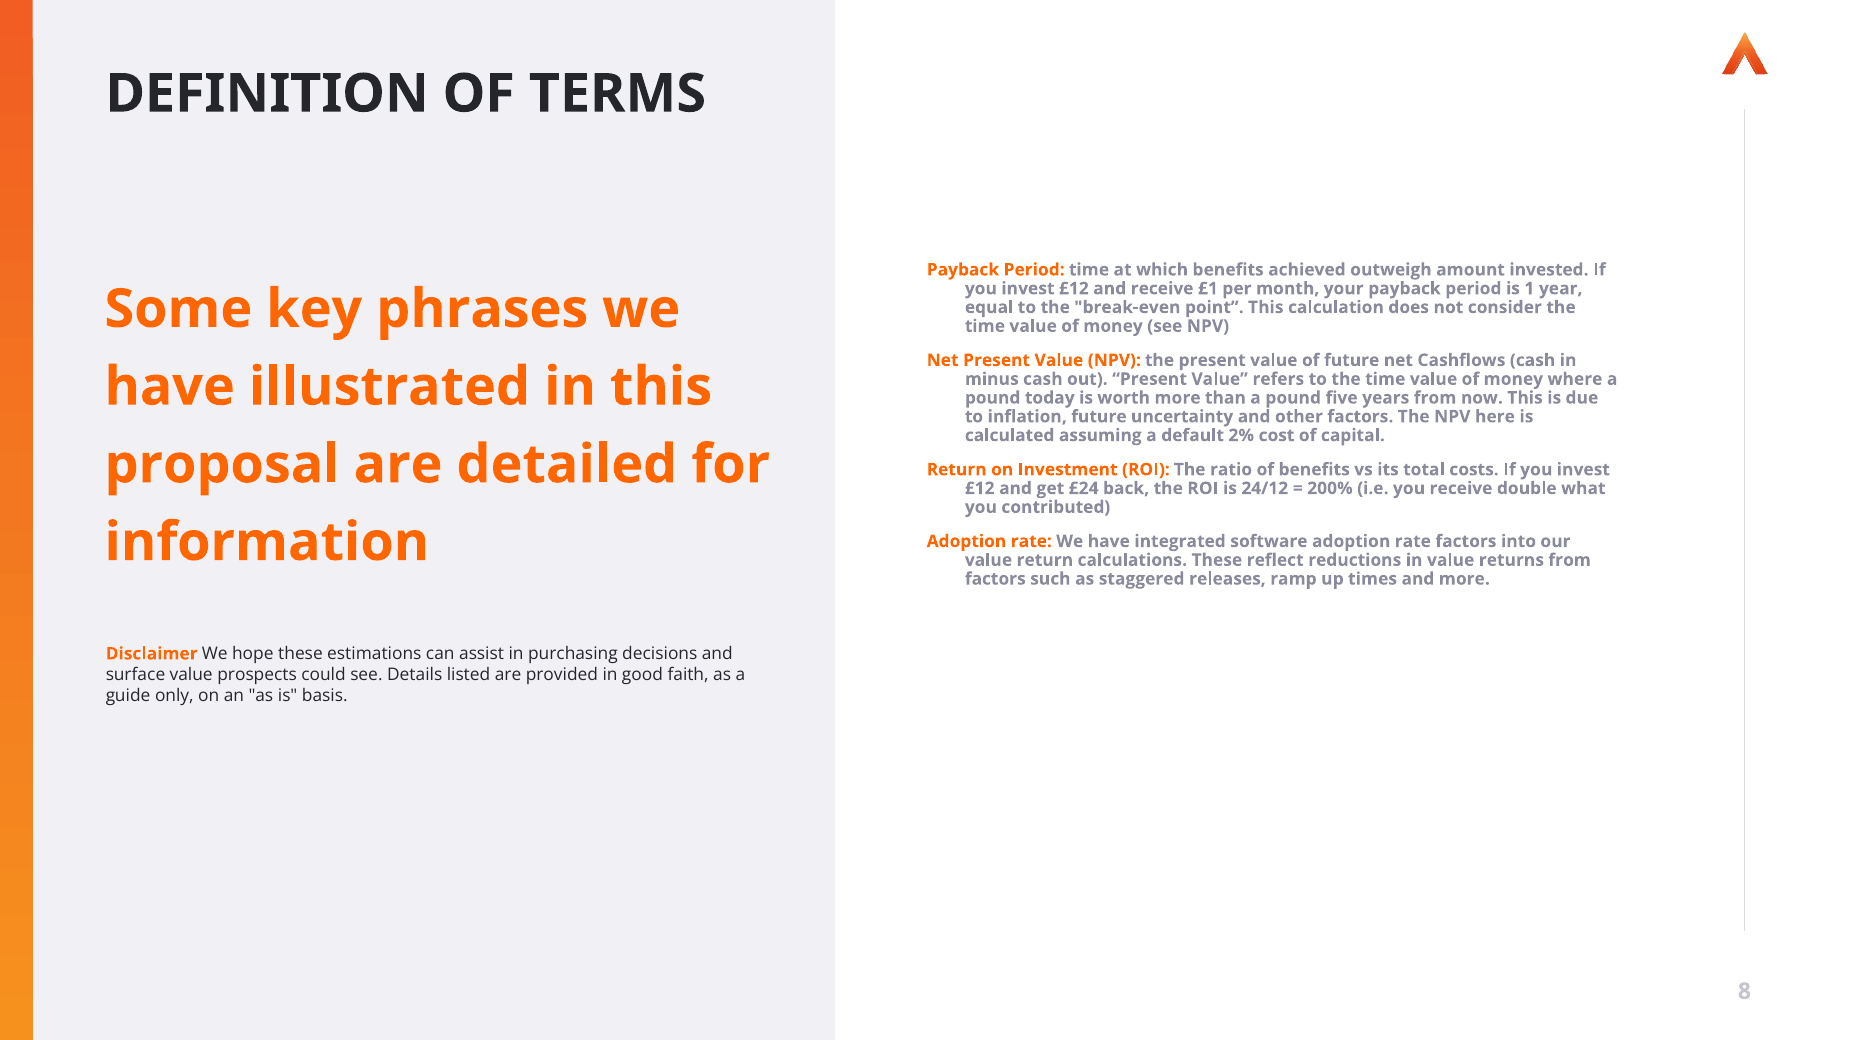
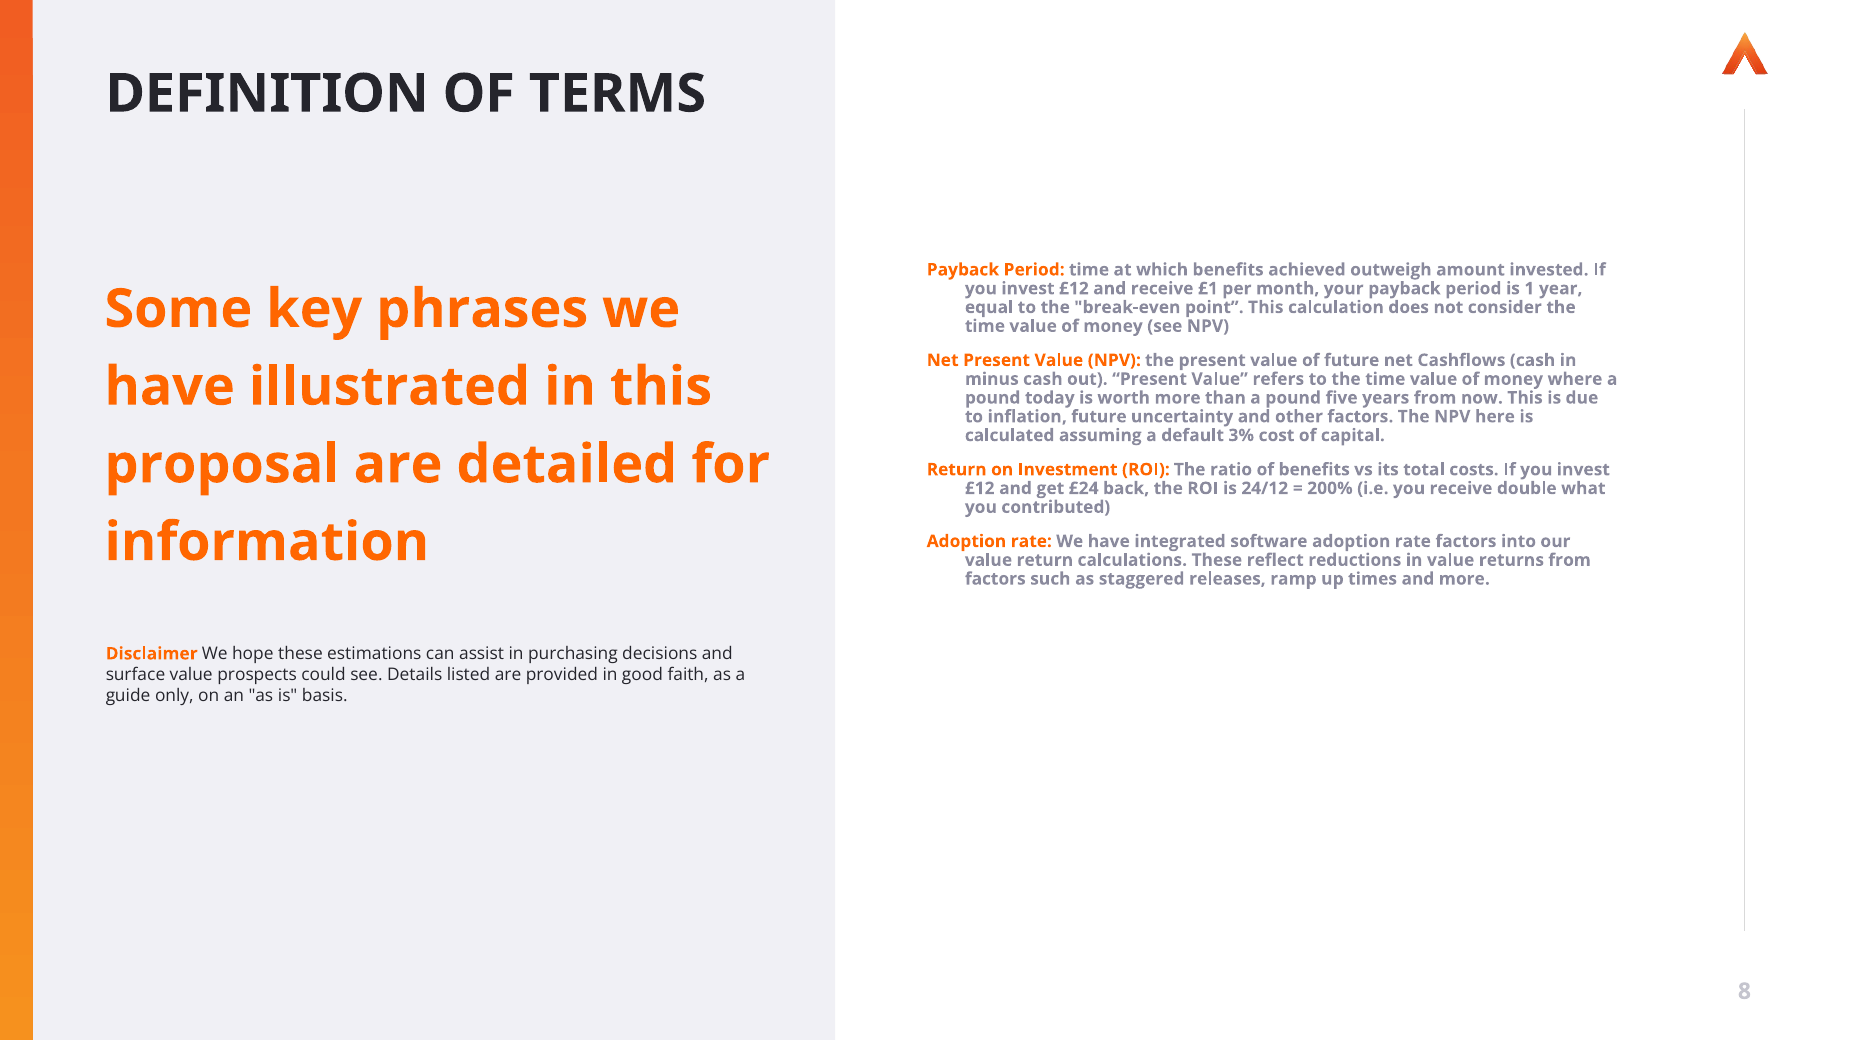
2%: 2% -> 3%
